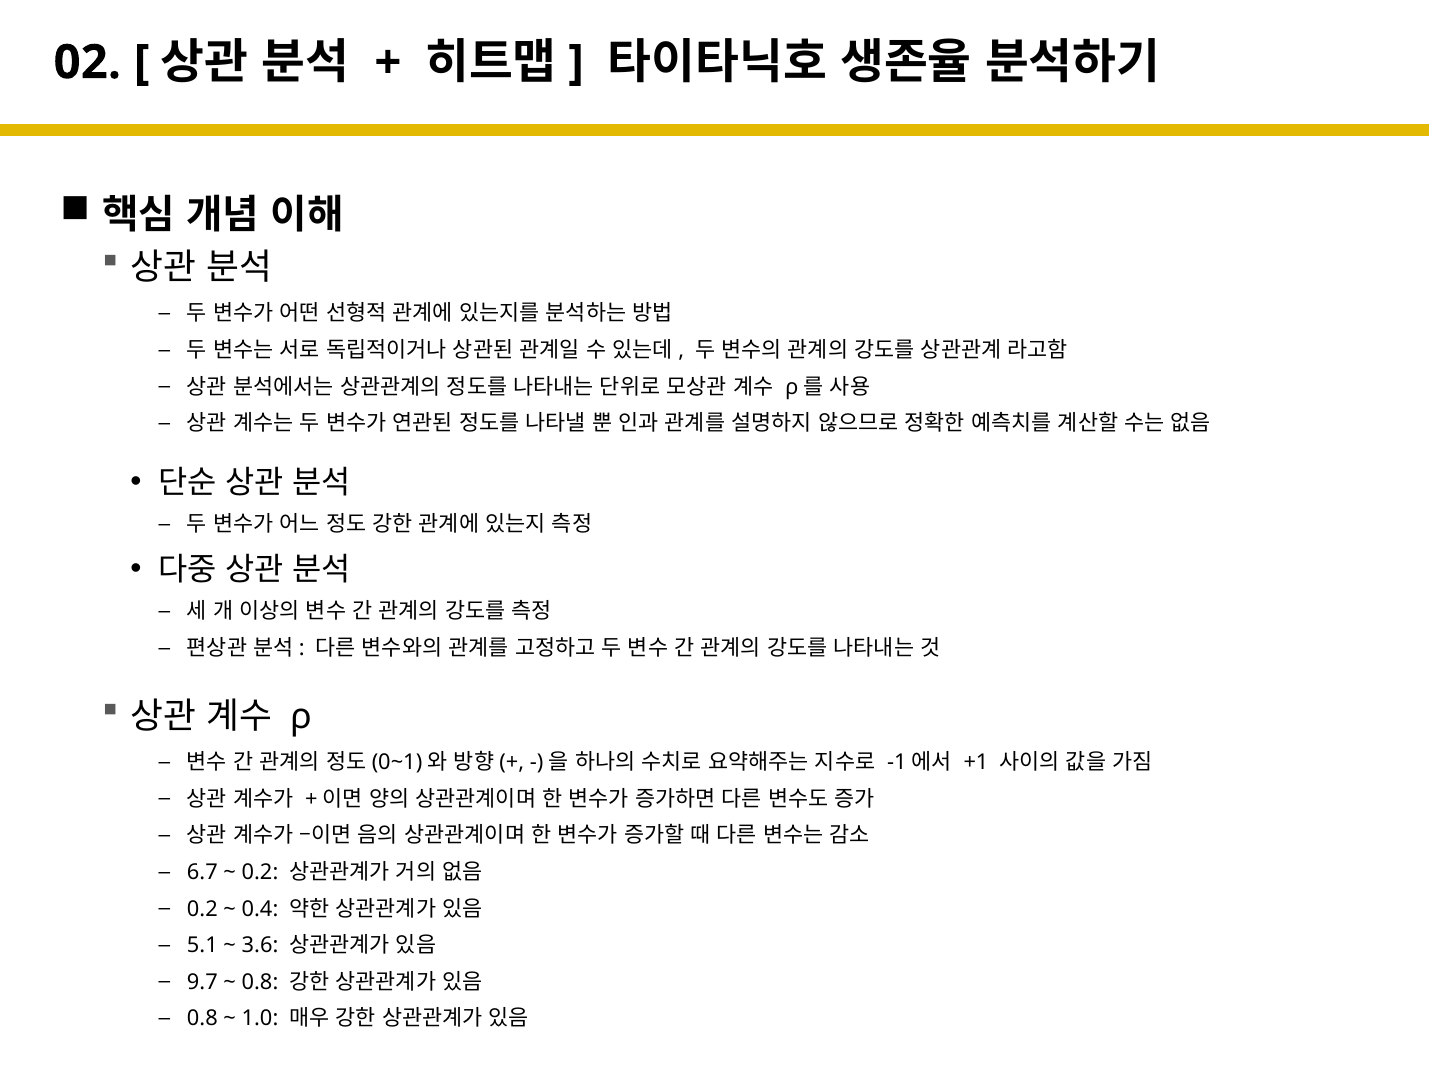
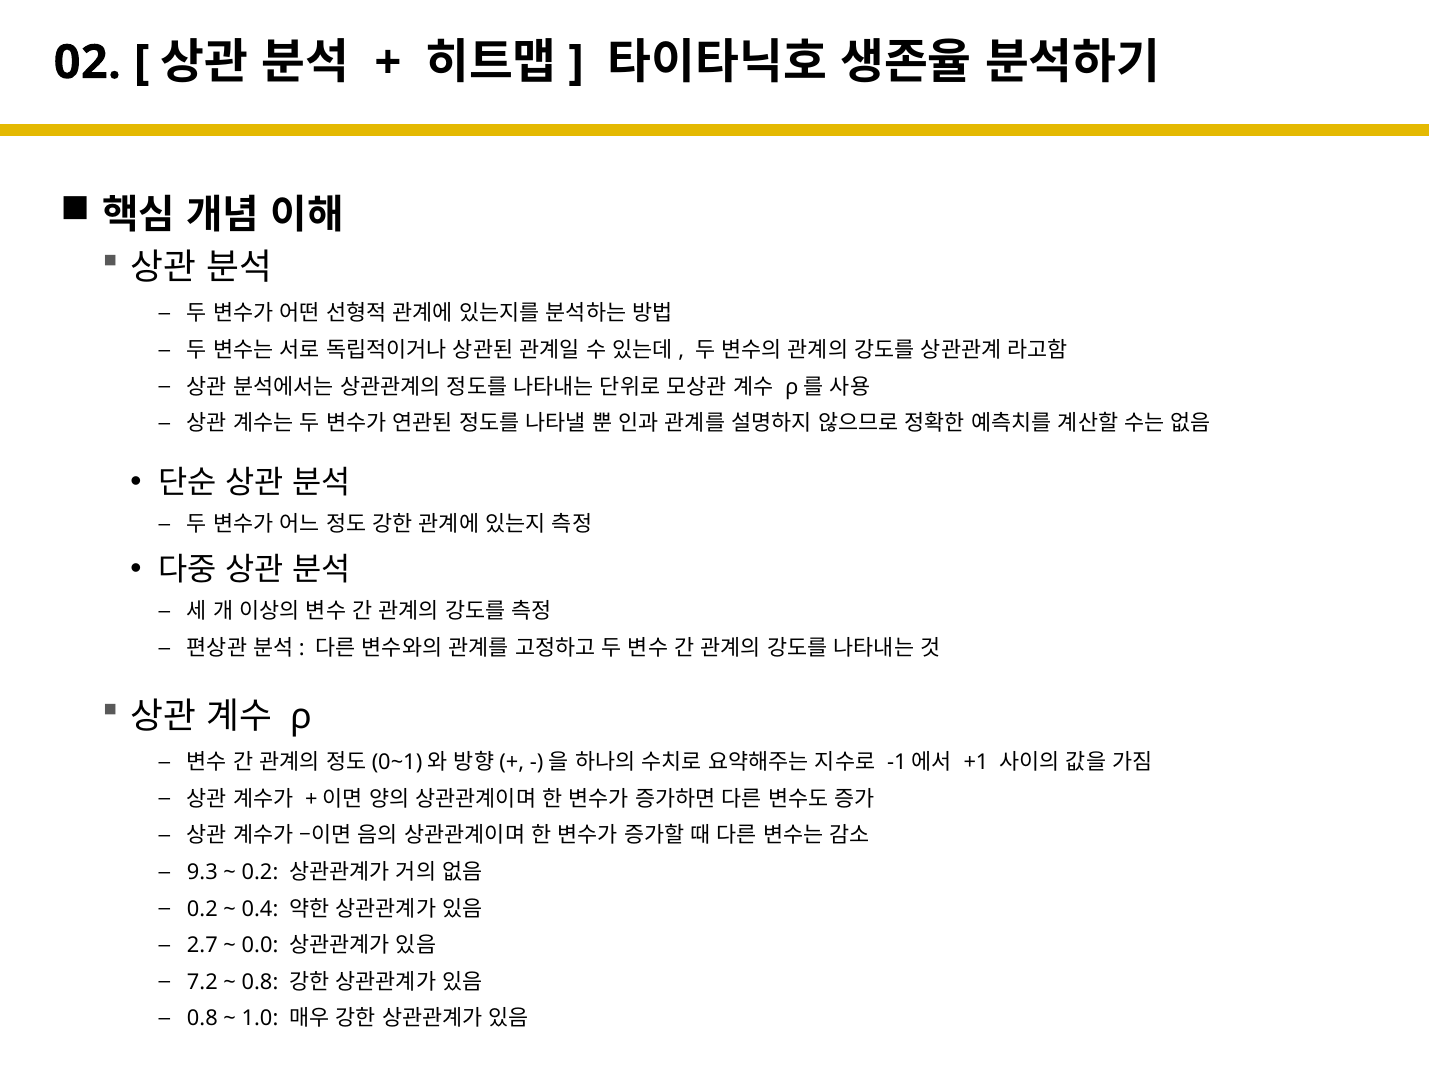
6.7: 6.7 -> 9.3
5.1: 5.1 -> 2.7
3.6: 3.6 -> 0.0
9.7: 9.7 -> 7.2
